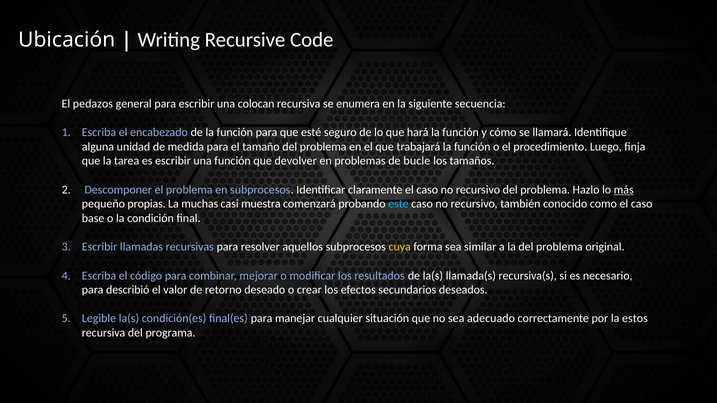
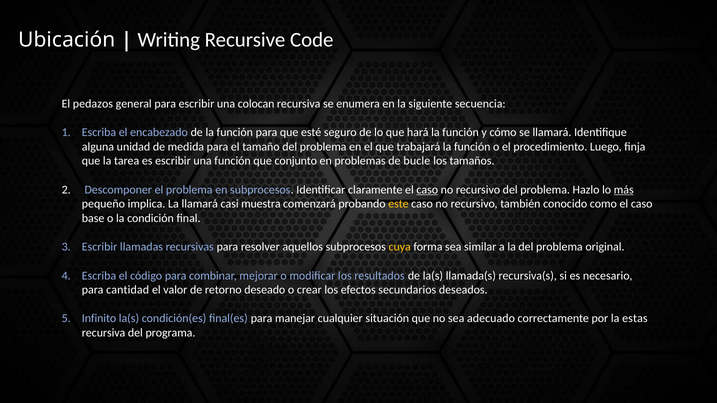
devolver: devolver -> conjunto
caso at (427, 190) underline: none -> present
propias: propias -> implica
La muchas: muchas -> llamará
este colour: light blue -> yellow
describió: describió -> cantidad
Legible: Legible -> Infinito
estos: estos -> estas
